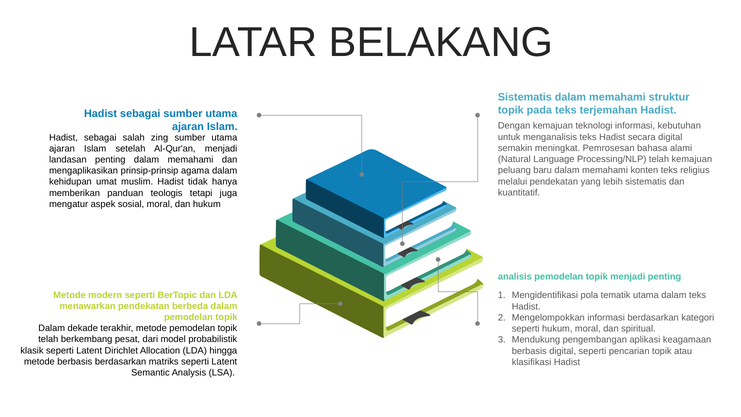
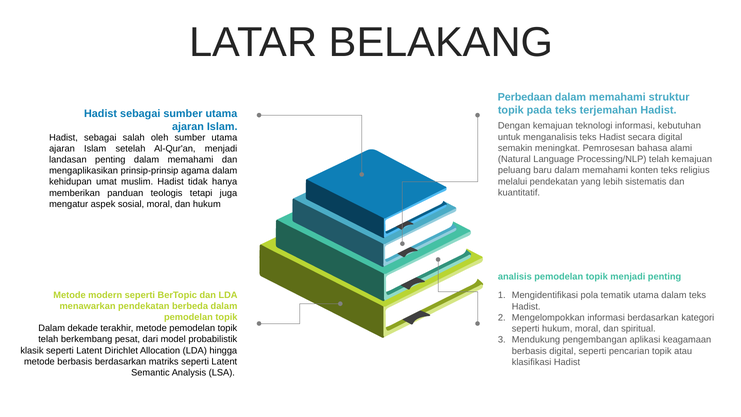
Sistematis at (525, 97): Sistematis -> Perbedaan
zing: zing -> oleh
